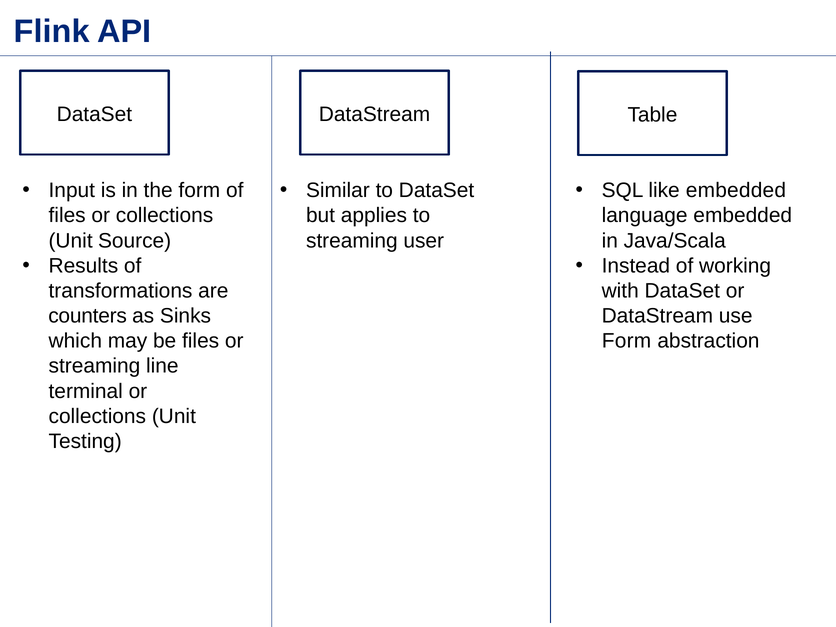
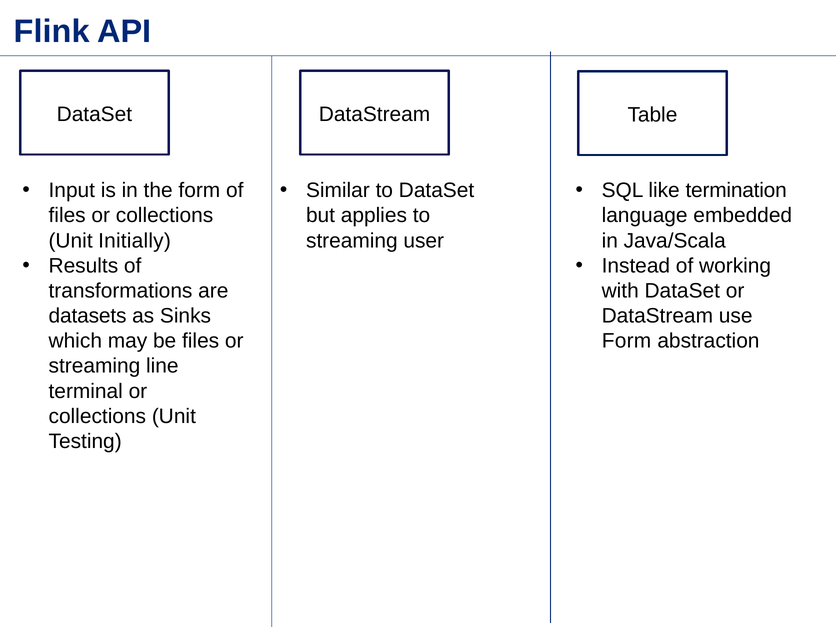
like embedded: embedded -> termination
Source: Source -> Initially
counters: counters -> datasets
